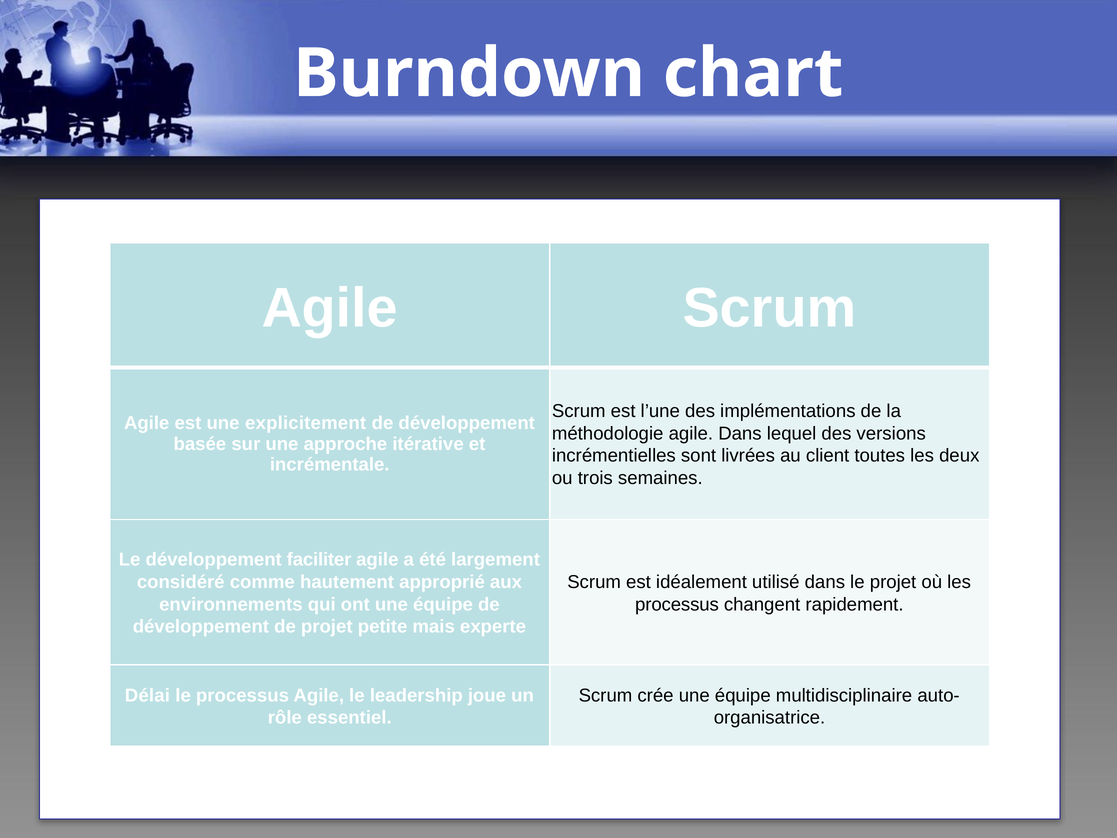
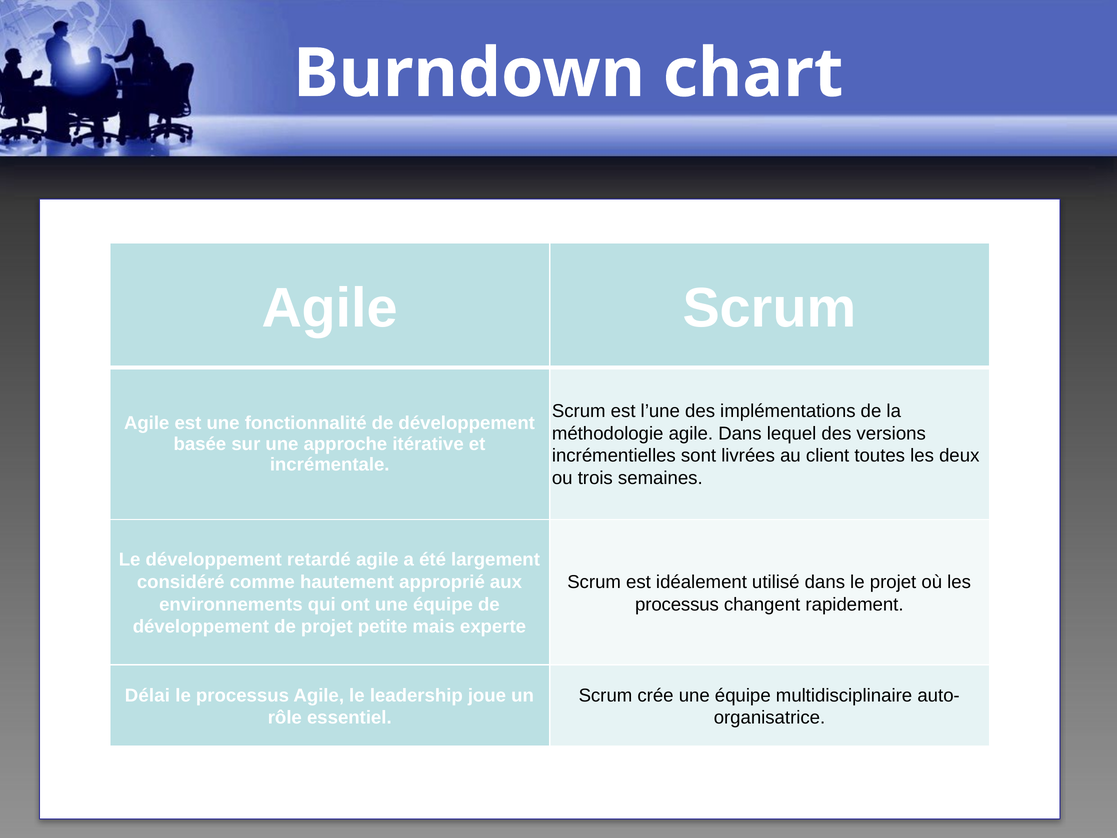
explicitement: explicitement -> fonctionnalité
faciliter: faciliter -> retardé
